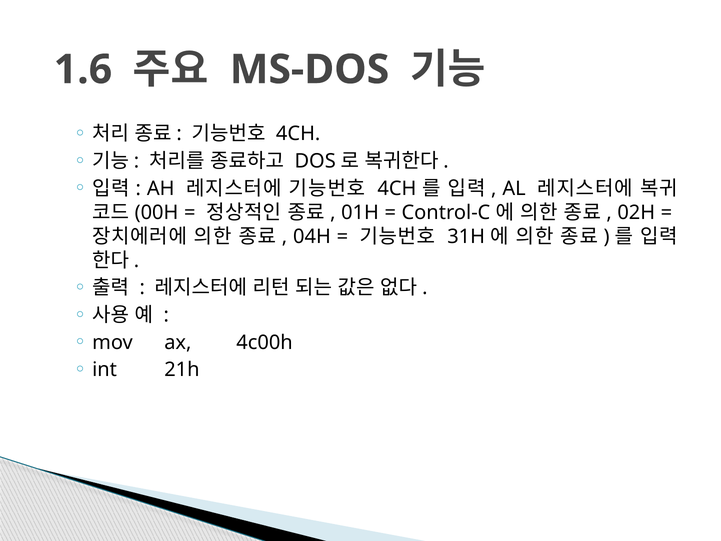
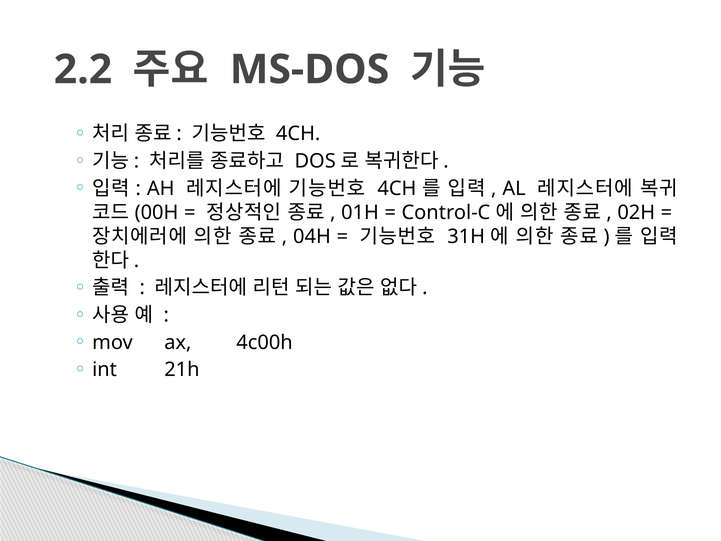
1.6: 1.6 -> 2.2
